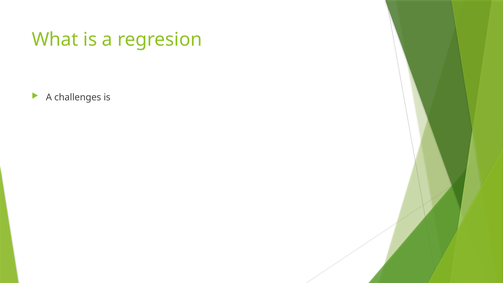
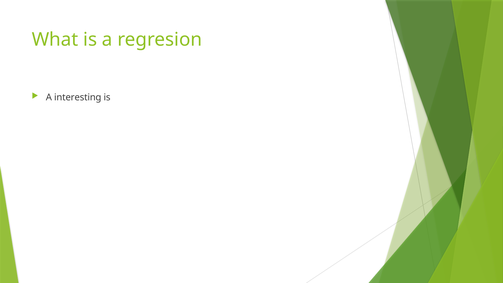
challenges: challenges -> interesting
